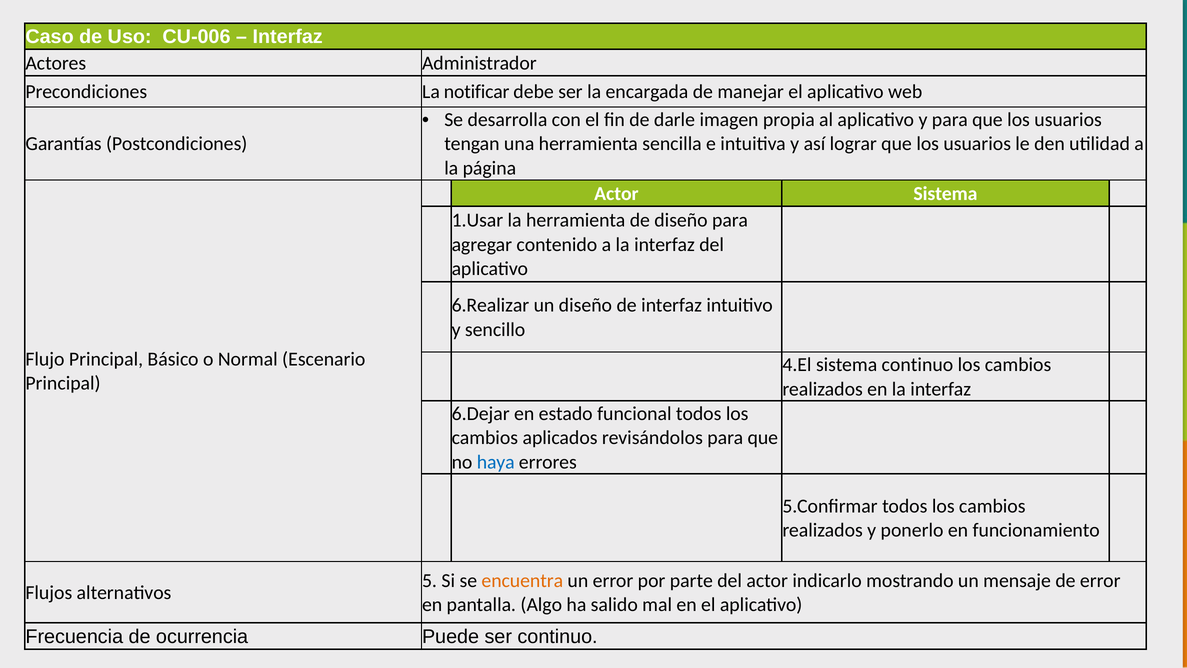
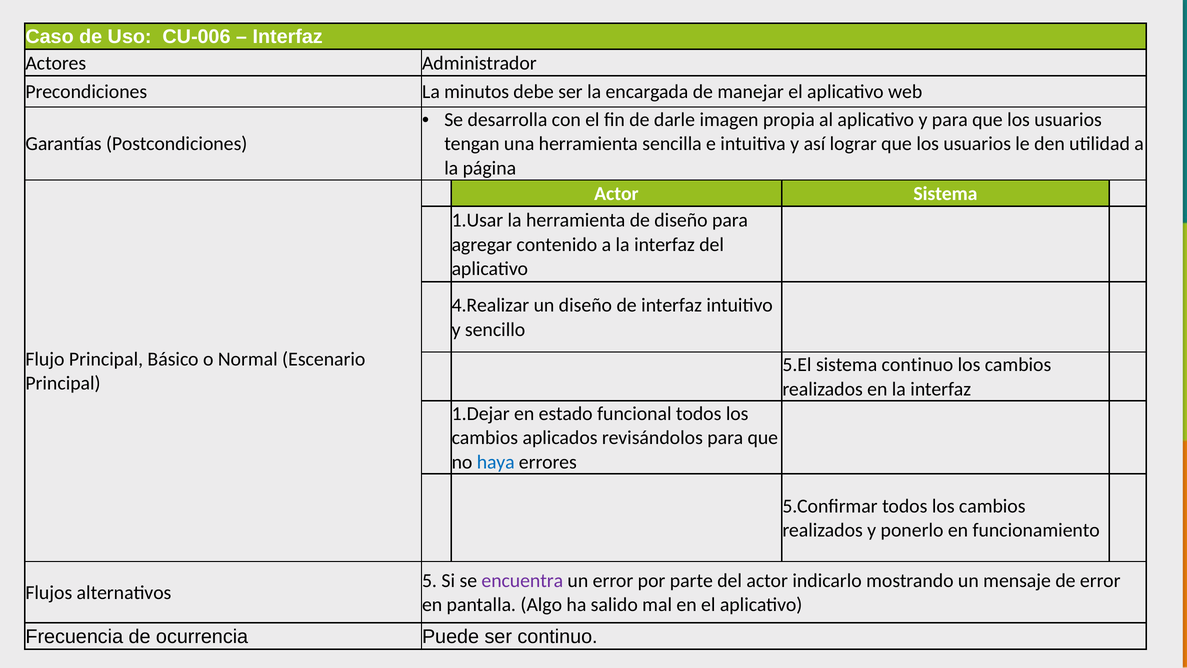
notificar: notificar -> minutos
6.Realizar: 6.Realizar -> 4.Realizar
4.El: 4.El -> 5.El
6.Dejar: 6.Dejar -> 1.Dejar
encuentra colour: orange -> purple
